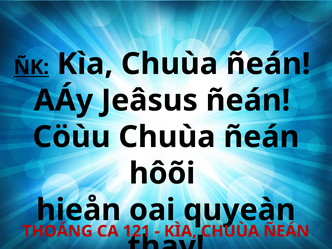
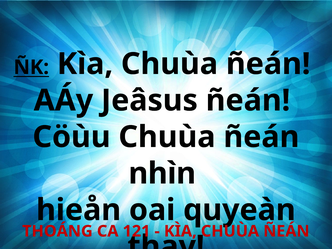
hôõi: hôõi -> nhìn
